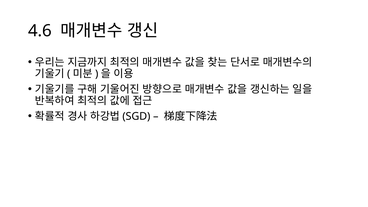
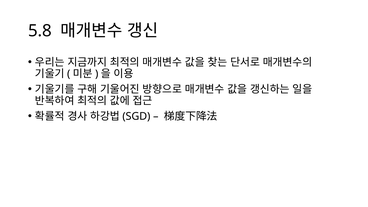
4.6: 4.6 -> 5.8
